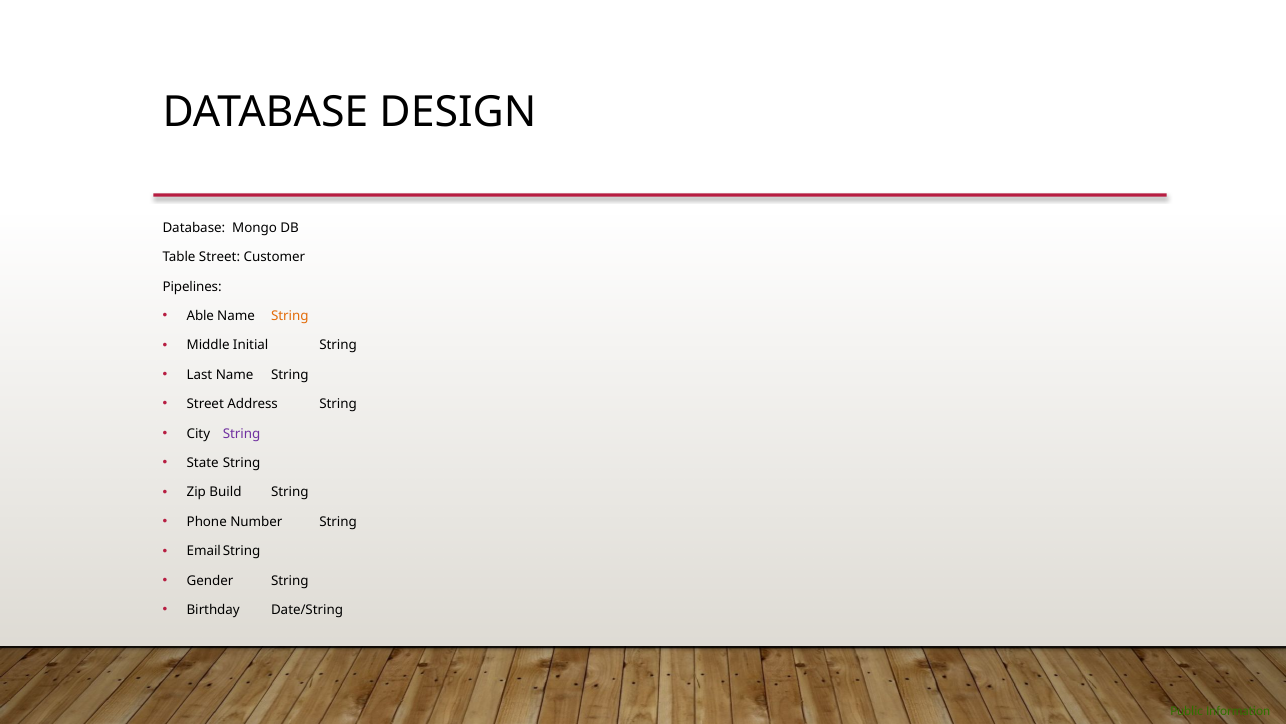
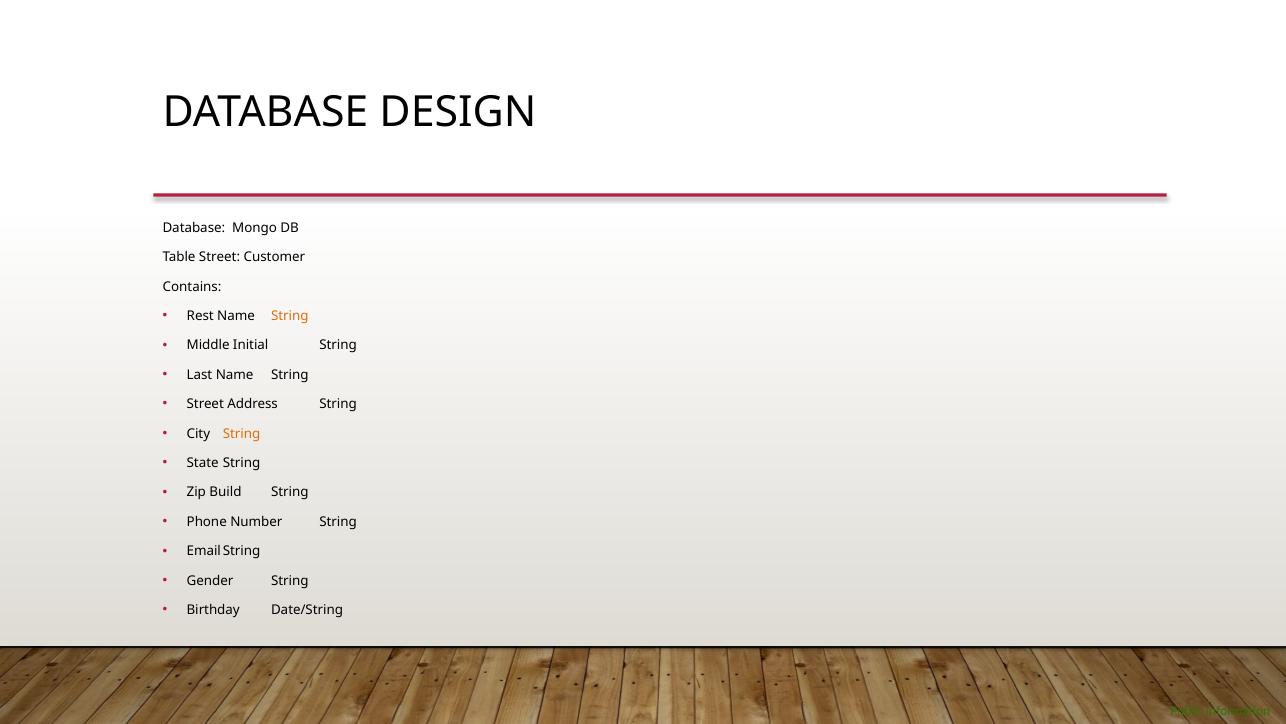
Pipelines: Pipelines -> Contains
Able: Able -> Rest
String at (242, 433) colour: purple -> orange
